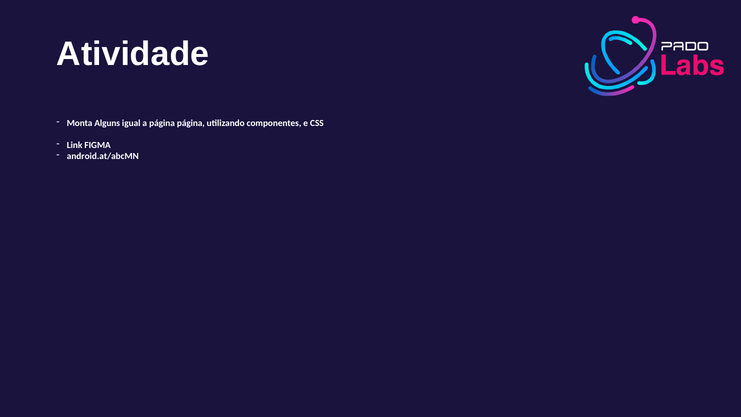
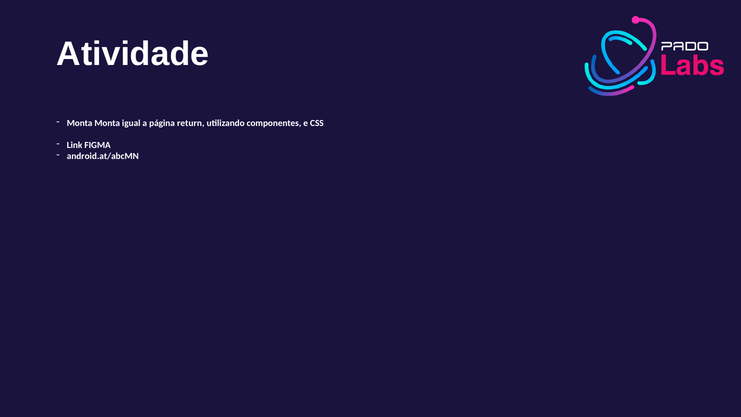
Monta Alguns: Alguns -> Monta
página página: página -> return
